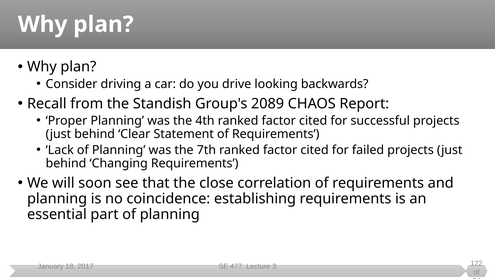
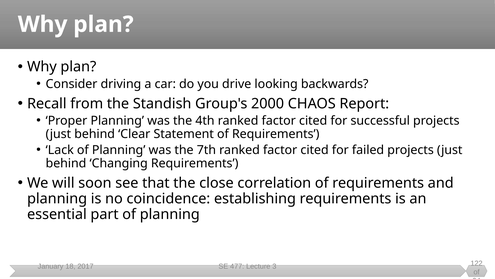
2089: 2089 -> 2000
